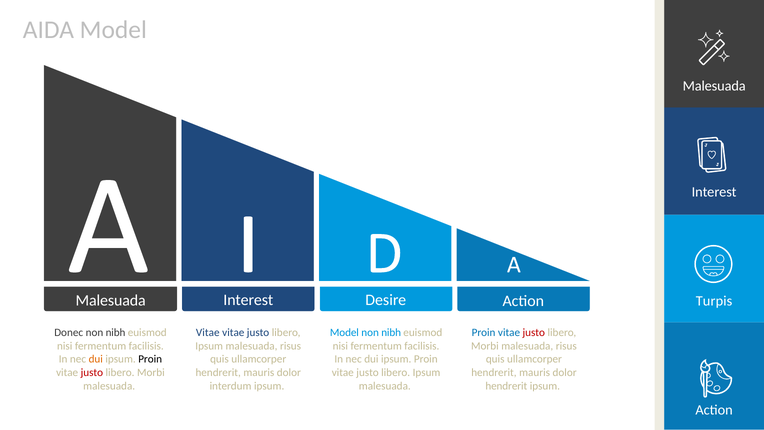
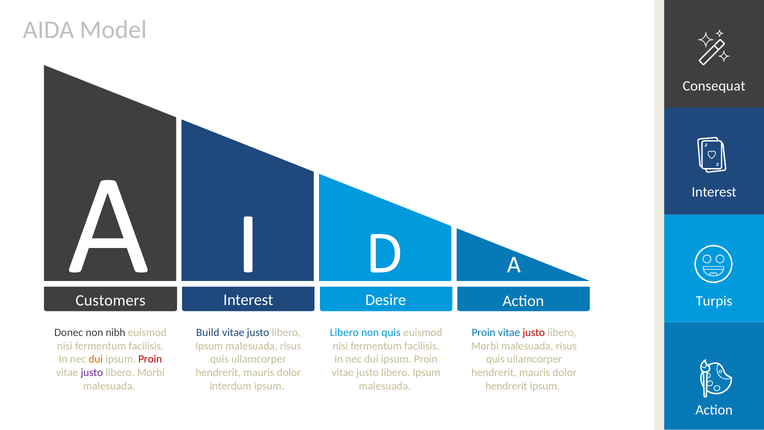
Malesuada at (714, 86): Malesuada -> Consequat
Malesuada at (111, 300): Malesuada -> Customers
Vitae at (208, 332): Vitae -> Build
Model at (344, 332): Model -> Libero
nibh at (391, 332): nibh -> quis
Proin at (150, 359) colour: black -> red
justo at (92, 372) colour: red -> purple
